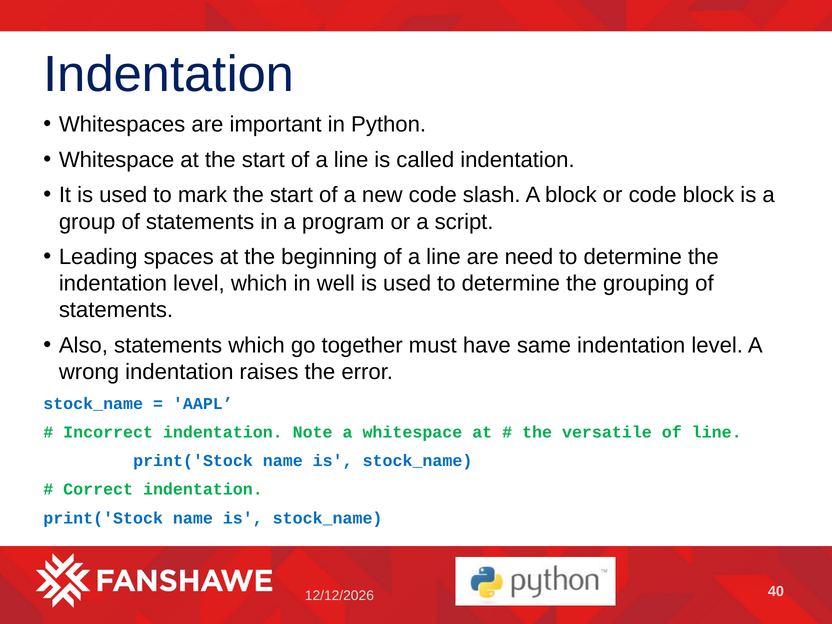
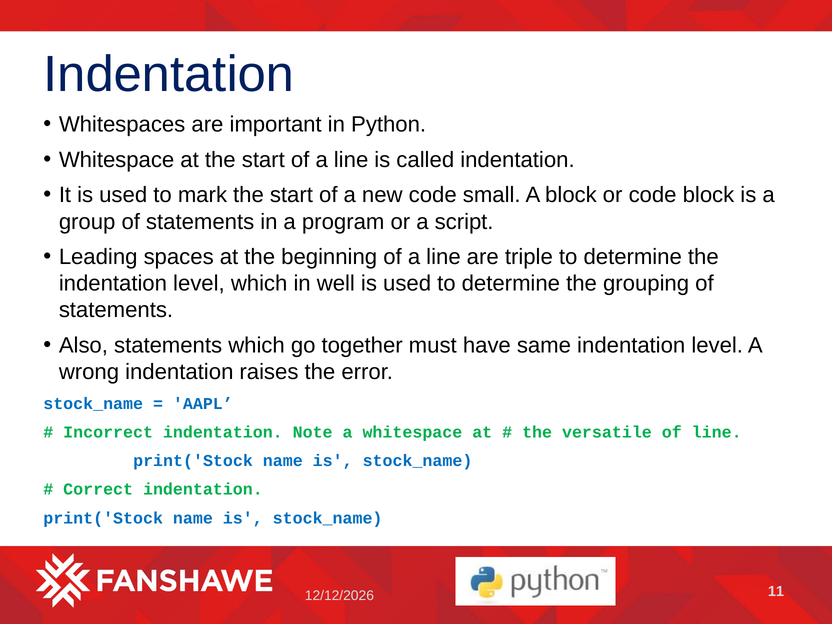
slash: slash -> small
need: need -> triple
40: 40 -> 11
